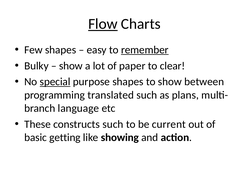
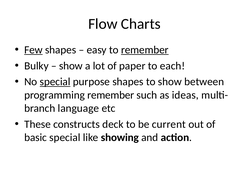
Flow underline: present -> none
Few underline: none -> present
clear: clear -> each
programming translated: translated -> remember
plans: plans -> ideas
constructs such: such -> deck
basic getting: getting -> special
